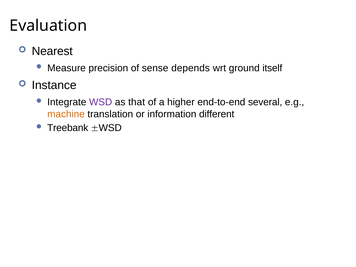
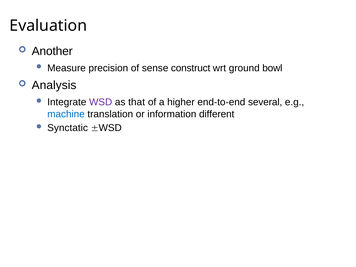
Nearest: Nearest -> Another
depends: depends -> construct
itself: itself -> bowl
Instance: Instance -> Analysis
machine colour: orange -> blue
Treebank: Treebank -> Synctatic
